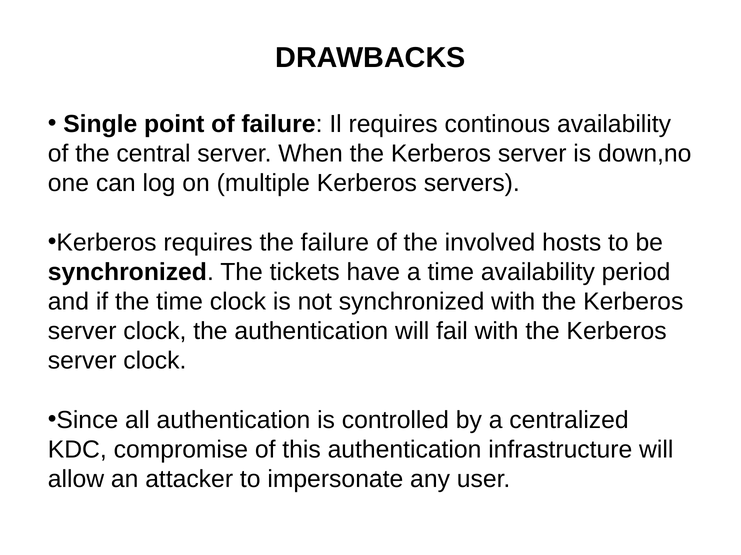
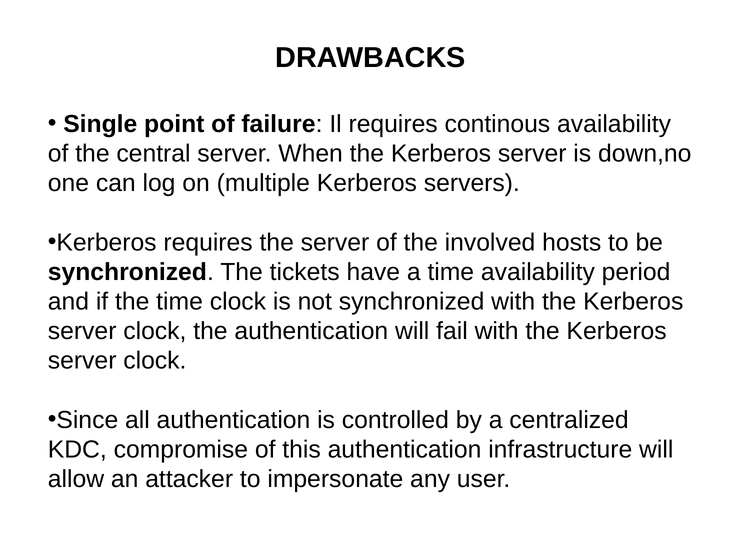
the failure: failure -> server
